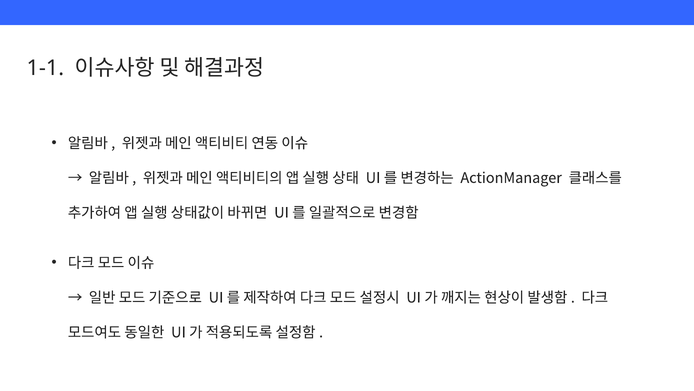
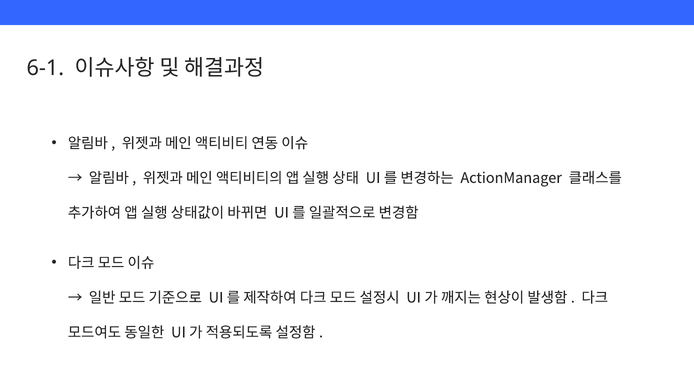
1-1: 1-1 -> 6-1
